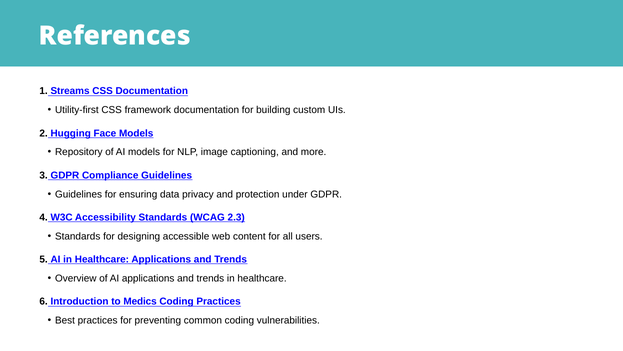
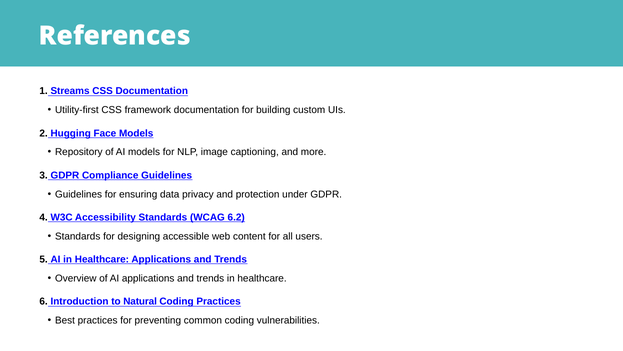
2.3: 2.3 -> 6.2
Medics: Medics -> Natural
